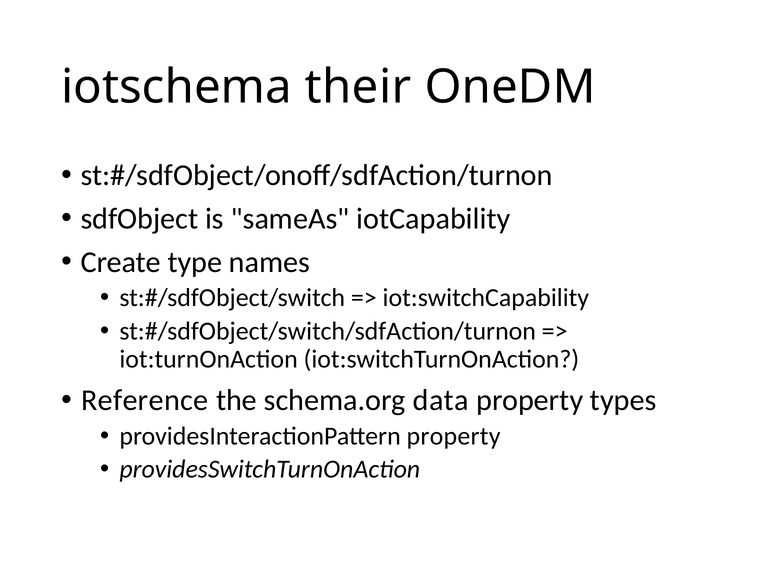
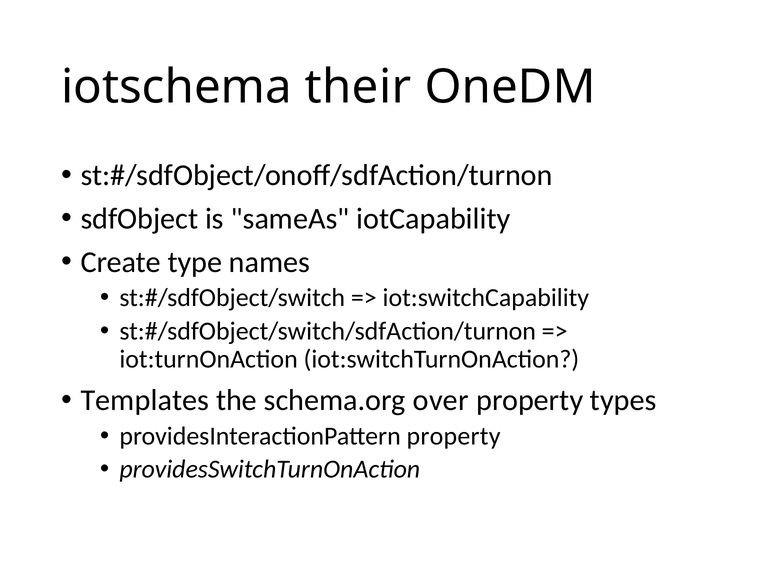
Reference: Reference -> Templates
data: data -> over
